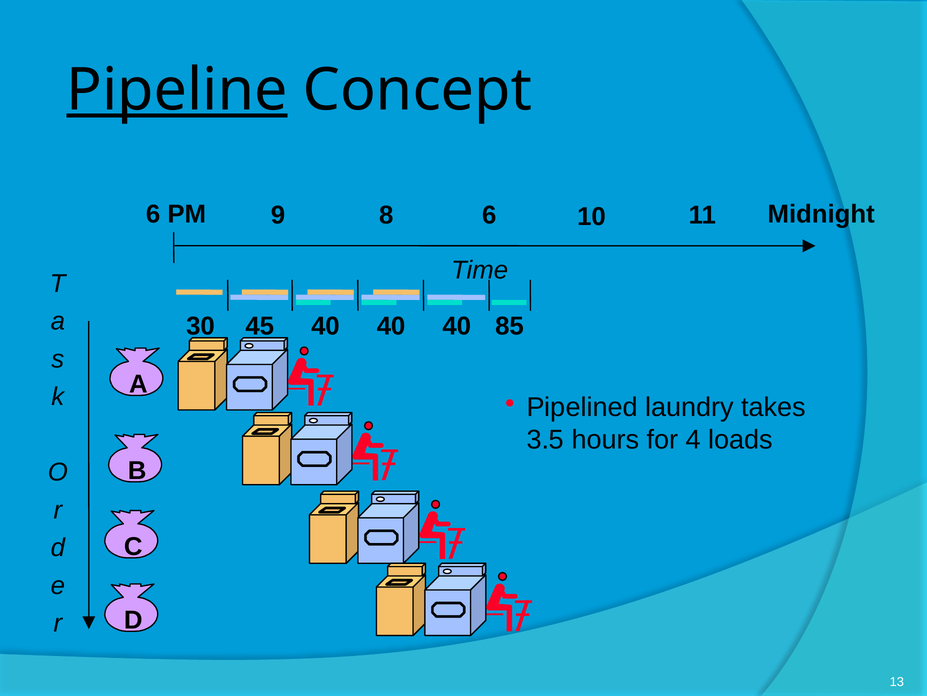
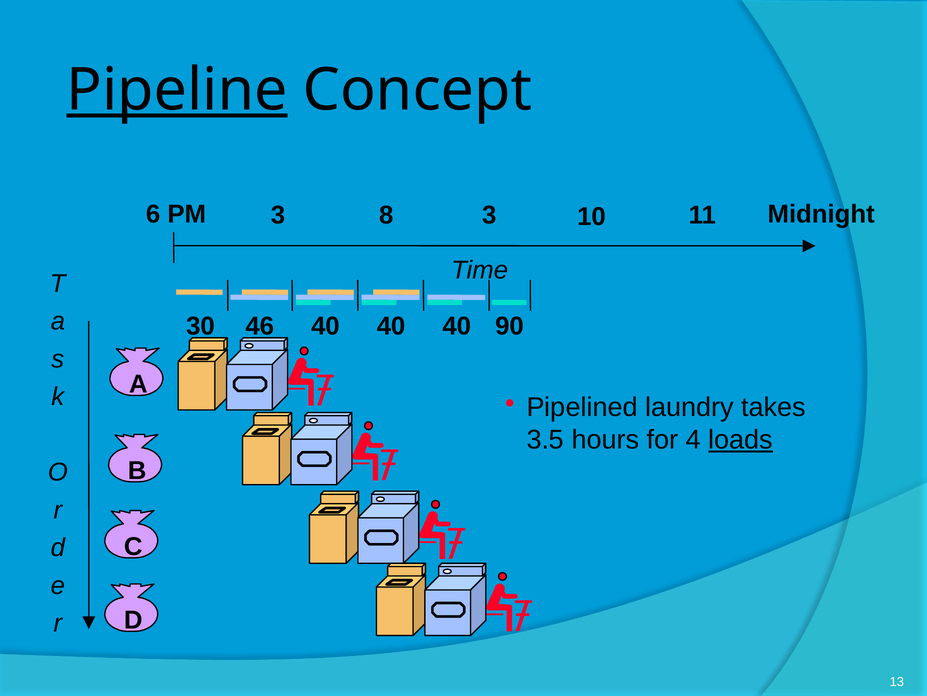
PM 9: 9 -> 3
8 6: 6 -> 3
45: 45 -> 46
85: 85 -> 90
loads underline: none -> present
